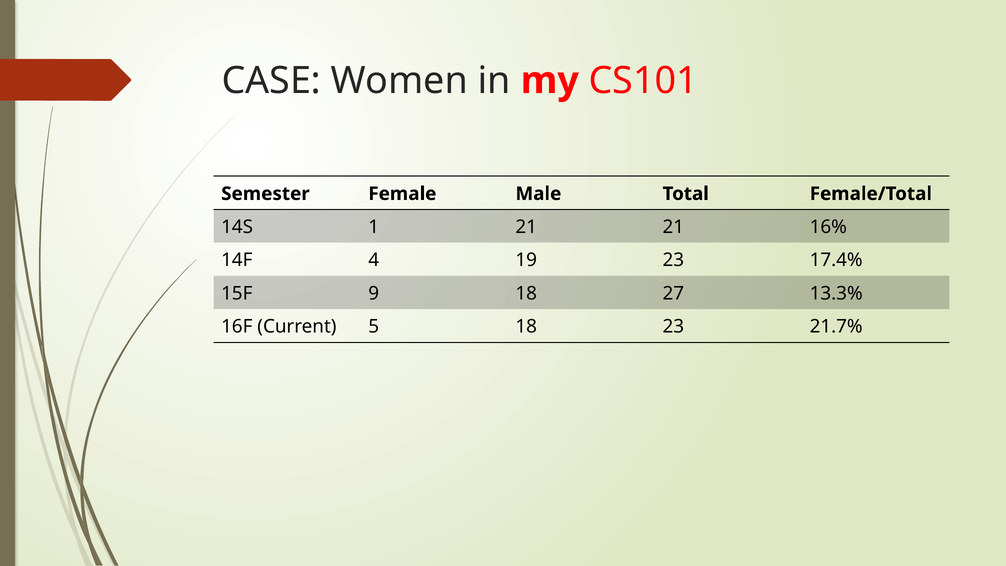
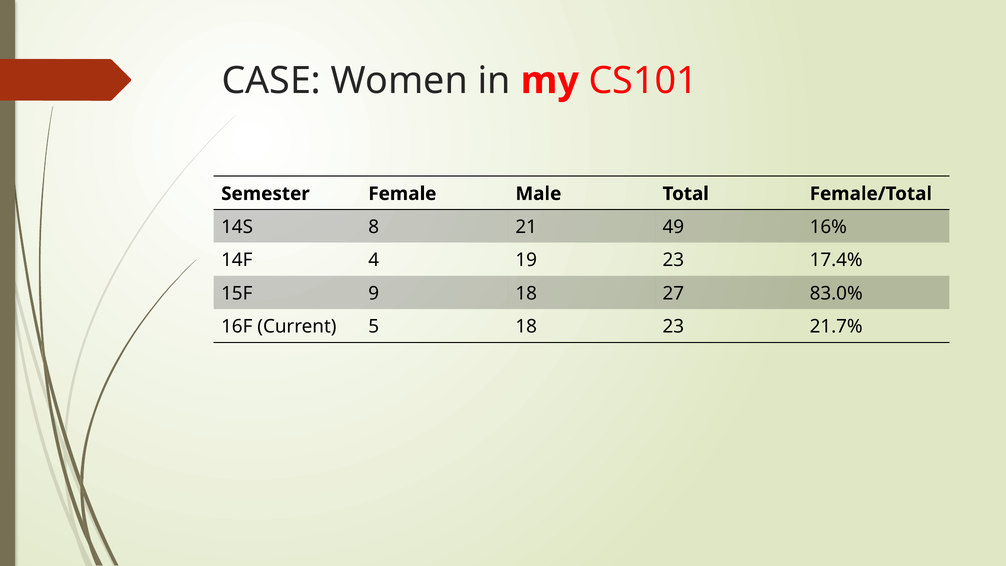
1: 1 -> 8
21 21: 21 -> 49
13.3%: 13.3% -> 83.0%
